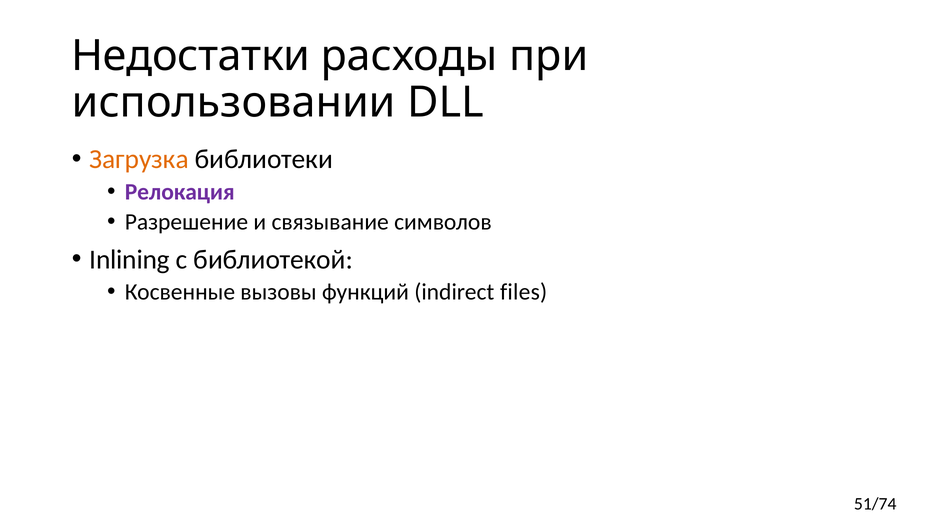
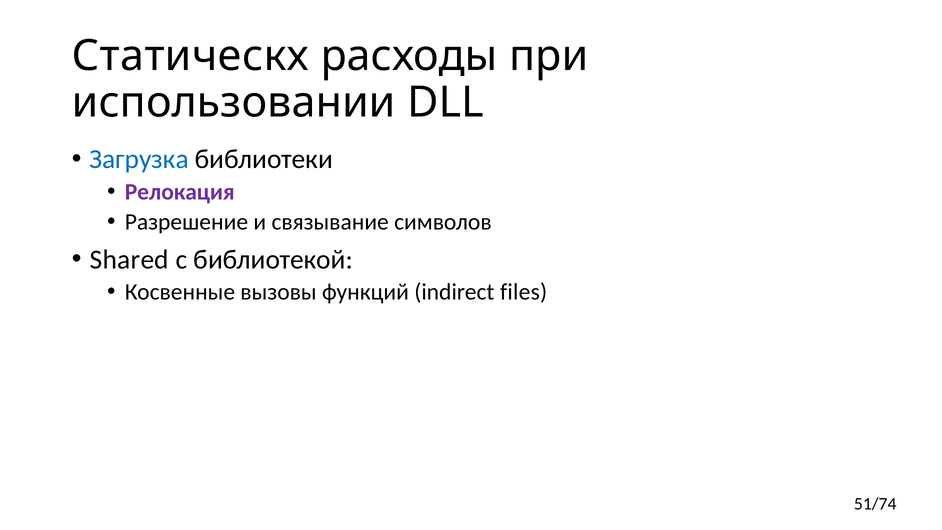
Недостатки: Недостатки -> Статическх
Загрузка colour: orange -> blue
Inlining: Inlining -> Shared
